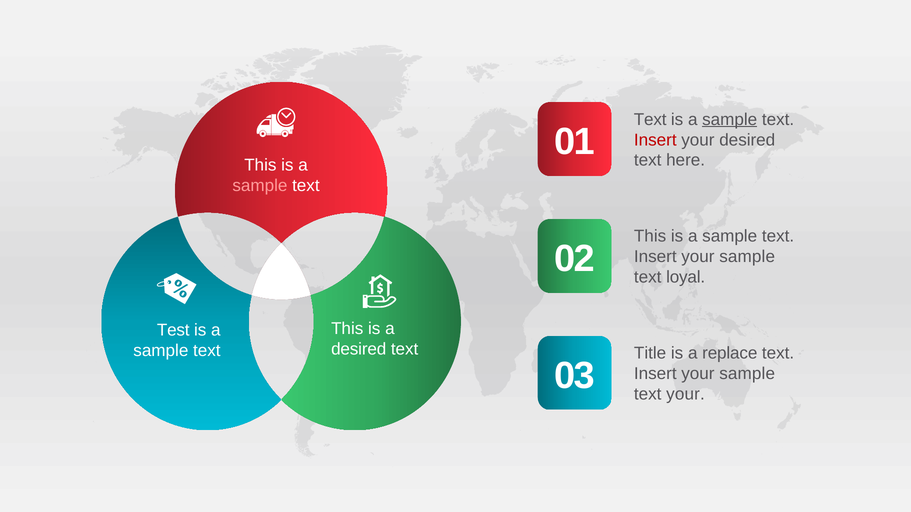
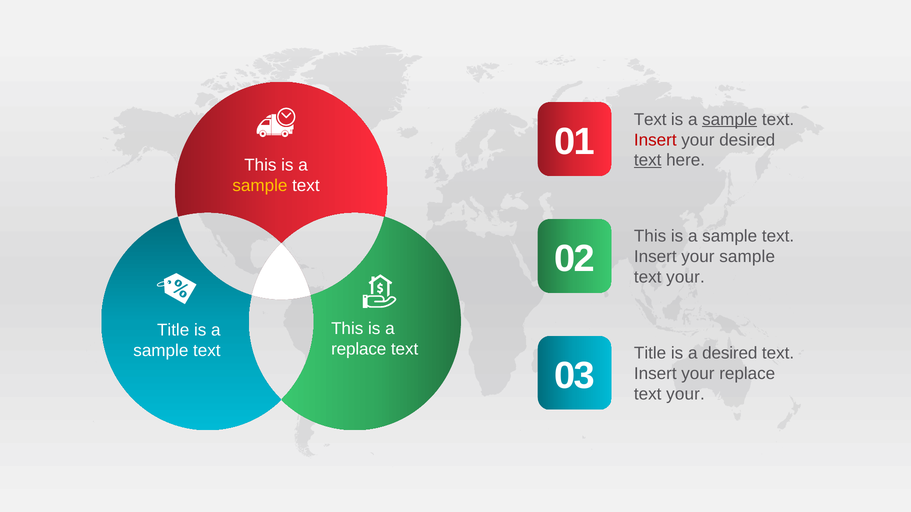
text at (648, 160) underline: none -> present
sample at (260, 186) colour: pink -> yellow
loyal at (686, 278): loyal -> your
Test at (173, 330): Test -> Title
desired at (359, 350): desired -> replace
a replace: replace -> desired
sample at (747, 374): sample -> replace
